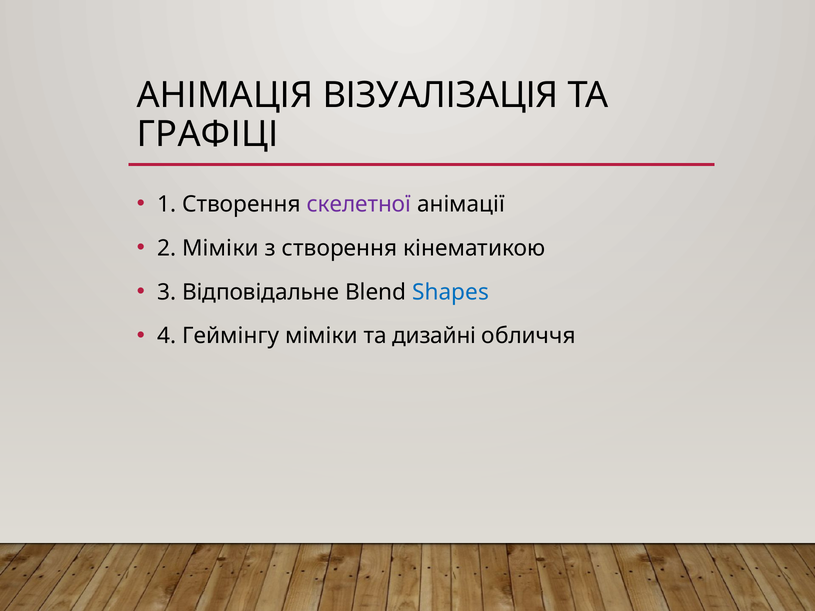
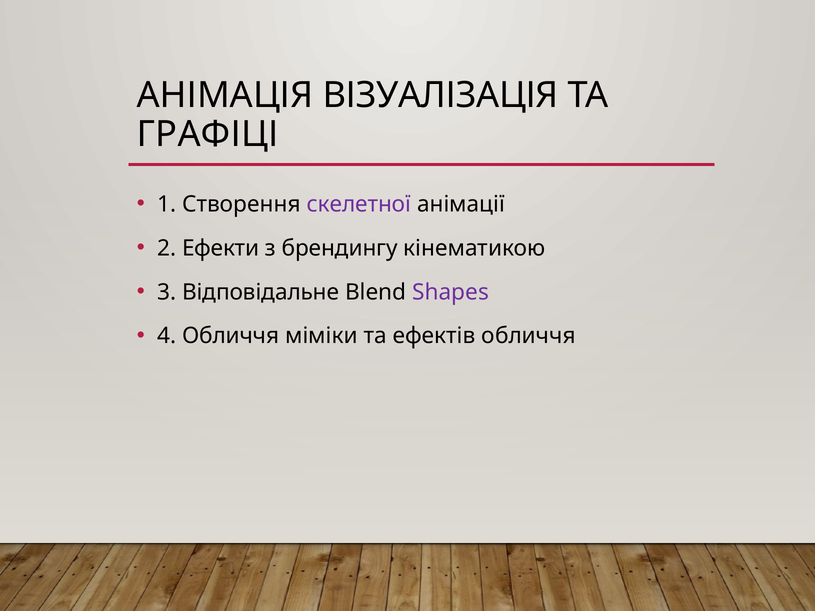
2 Міміки: Міміки -> Ефекти
з створення: створення -> брендингу
Shapes colour: blue -> purple
4 Геймінгу: Геймінгу -> Обличчя
дизайні: дизайні -> ефектів
